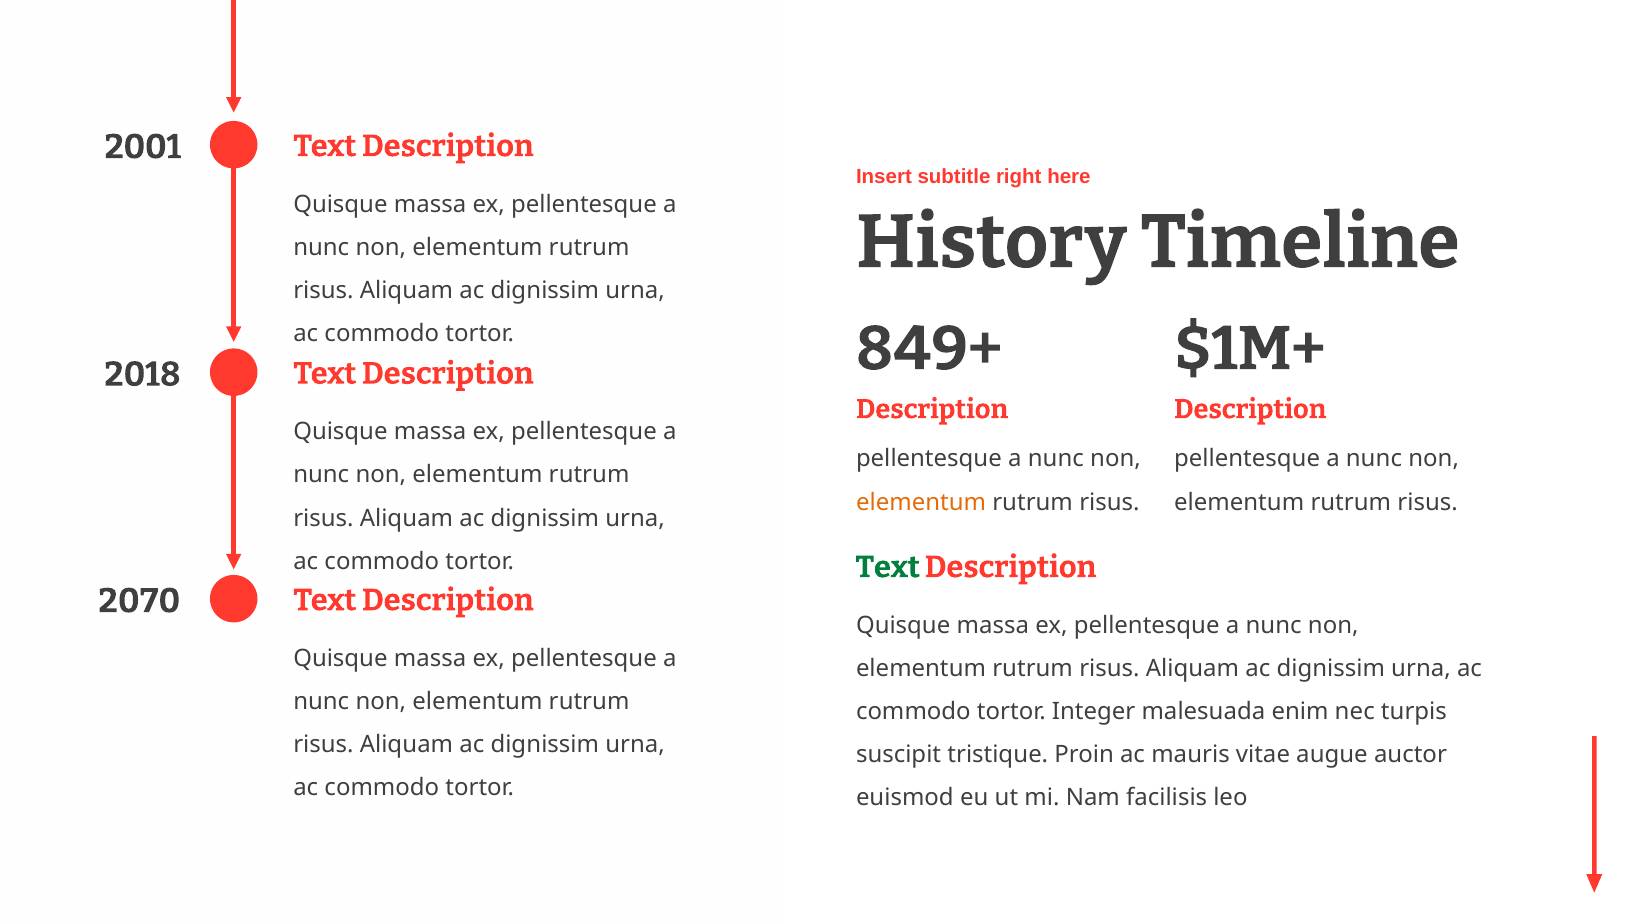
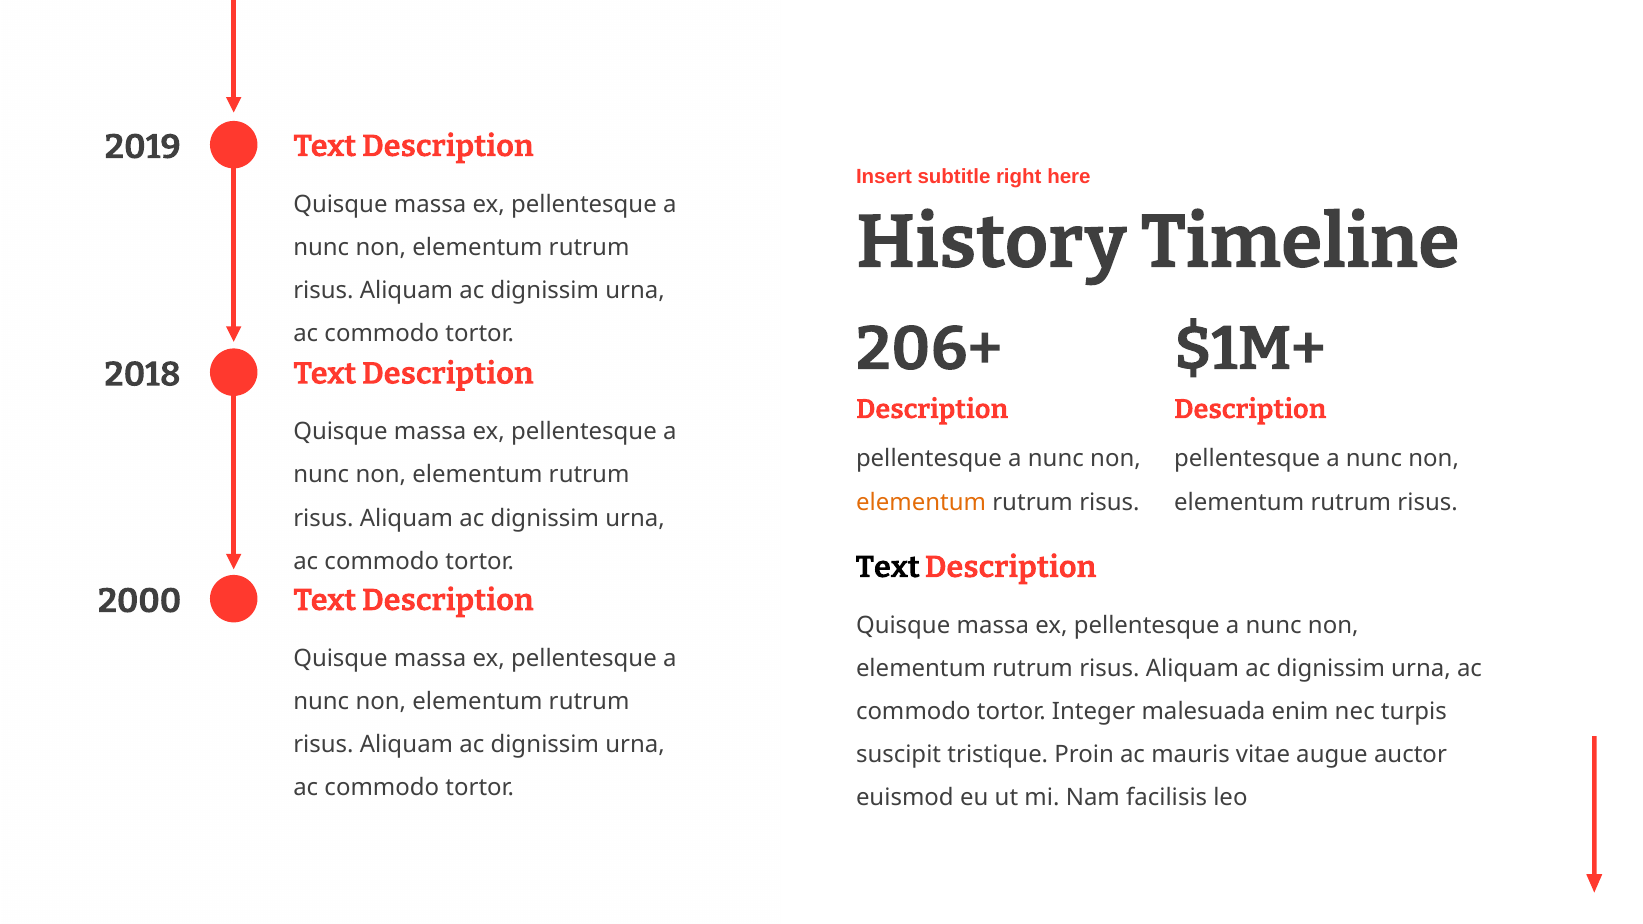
2001: 2001 -> 2019
849+: 849+ -> 206+
Text at (888, 567) colour: green -> black
2070: 2070 -> 2000
